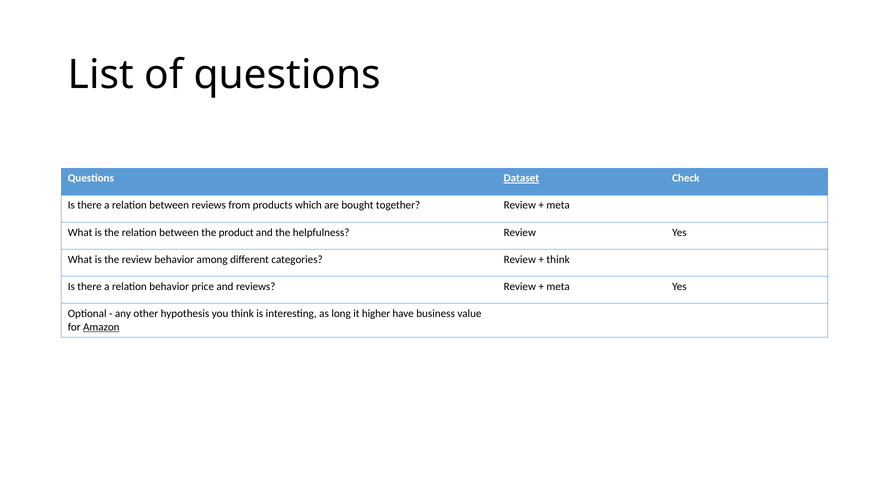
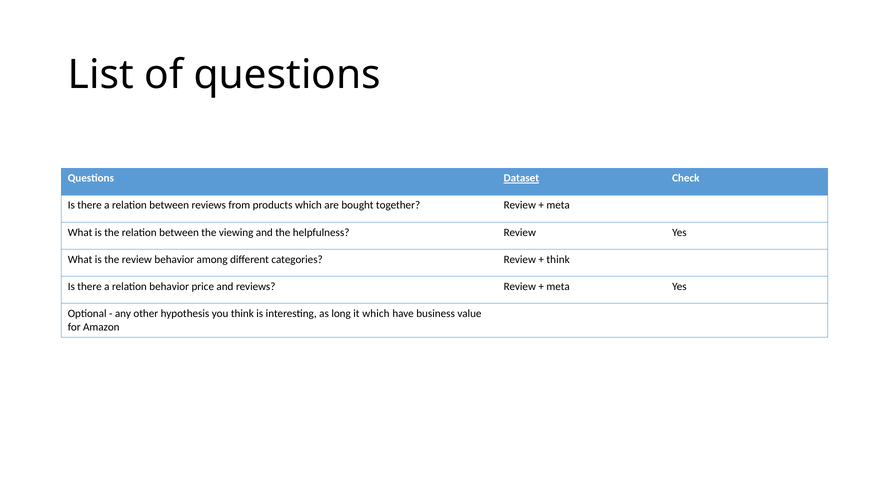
product: product -> viewing
it higher: higher -> which
Amazon underline: present -> none
